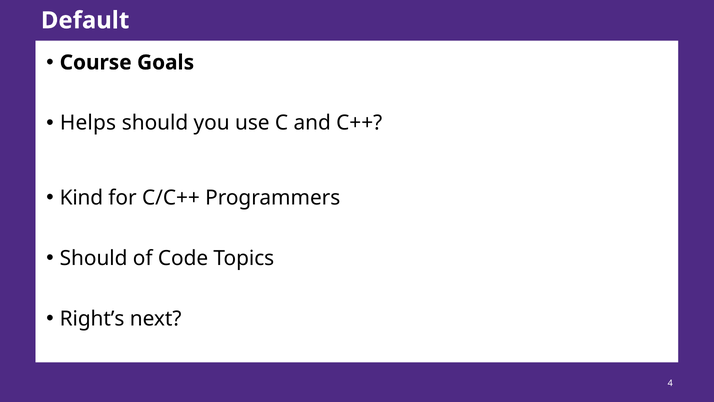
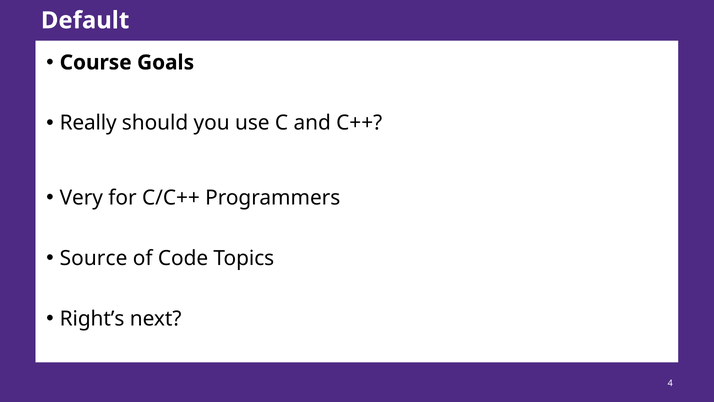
Helps: Helps -> Really
Kind: Kind -> Very
Should at (94, 258): Should -> Source
